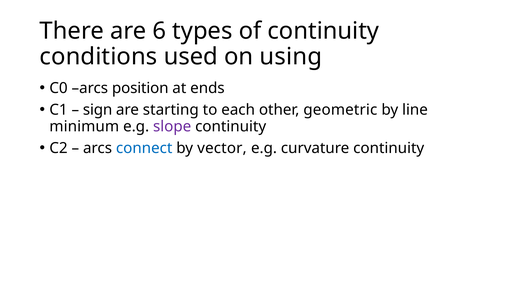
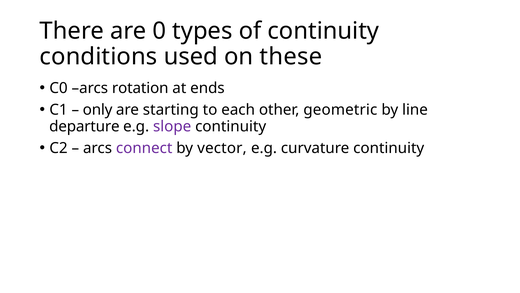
6: 6 -> 0
using: using -> these
position: position -> rotation
sign: sign -> only
minimum: minimum -> departure
connect colour: blue -> purple
